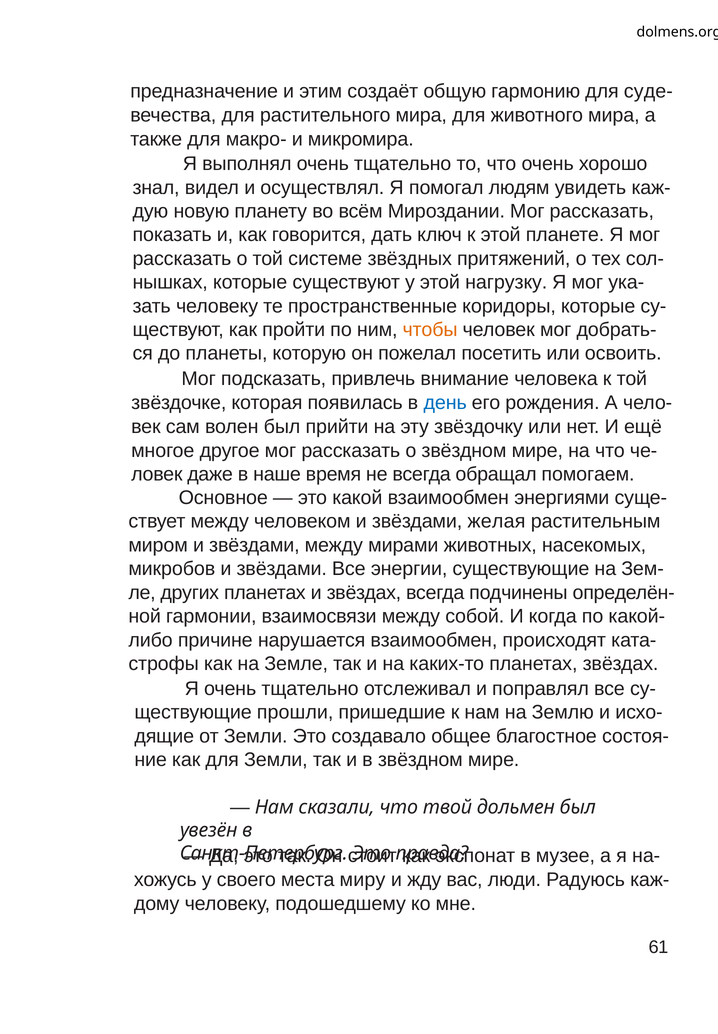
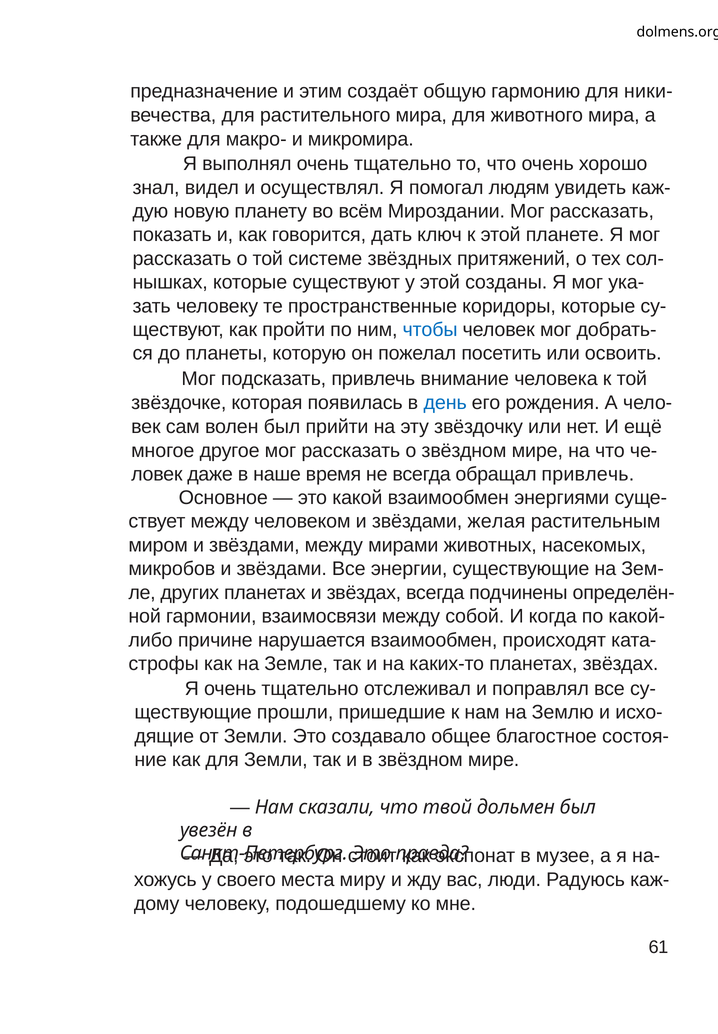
суде-: суде- -> ники-
нагрузку: нагрузку -> созданы
чтобы colour: orange -> blue
обращал помогаем: помогаем -> привлечь
